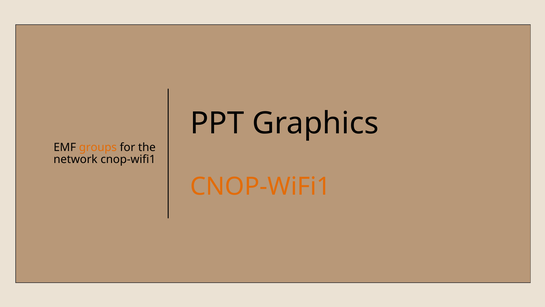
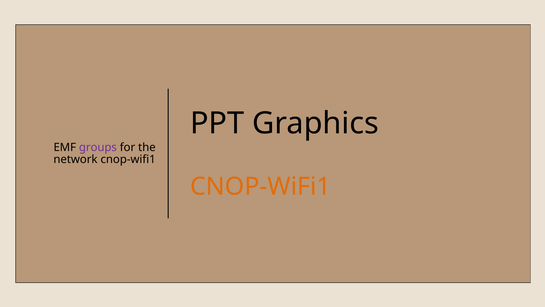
groups colour: orange -> purple
